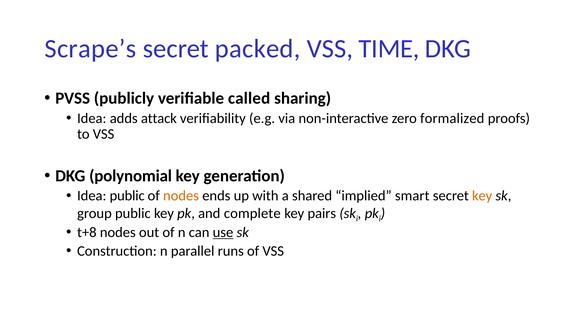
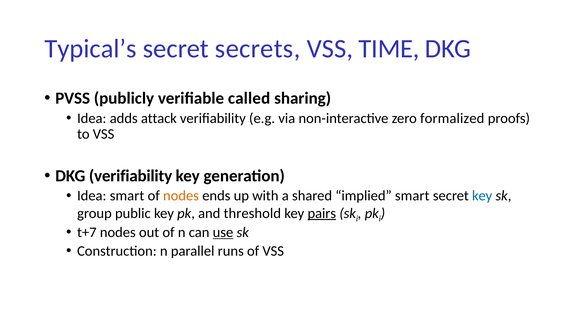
Scrape’s: Scrape’s -> Typical’s
packed: packed -> secrets
DKG polynomial: polynomial -> verifiability
Idea public: public -> smart
key at (482, 196) colour: orange -> blue
complete: complete -> threshold
pairs underline: none -> present
t+8: t+8 -> t+7
